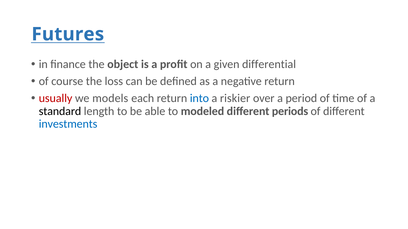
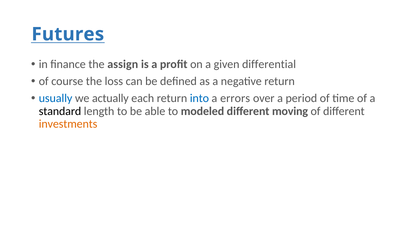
object: object -> assign
usually colour: red -> blue
models: models -> actually
riskier: riskier -> errors
periods: periods -> moving
investments colour: blue -> orange
